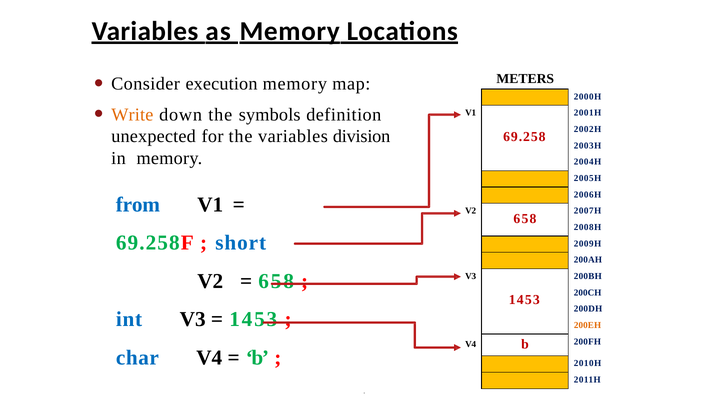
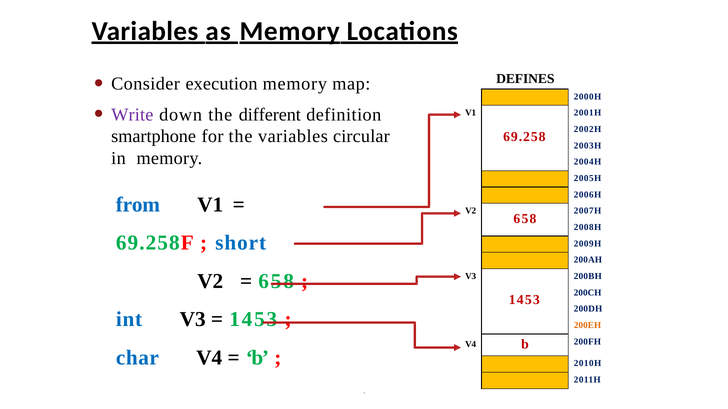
METERS: METERS -> DEFINES
Write colour: orange -> purple
symbols: symbols -> different
unexpected: unexpected -> smartphone
division: division -> circular
